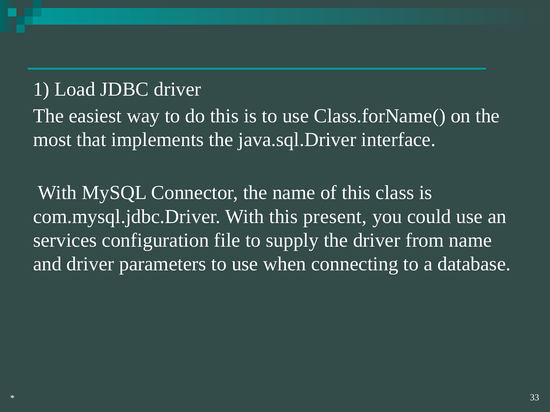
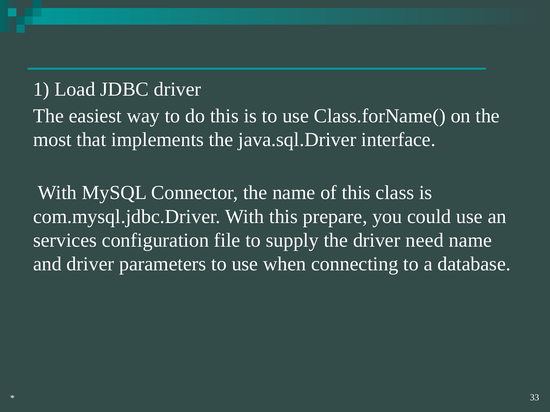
present: present -> prepare
from: from -> need
